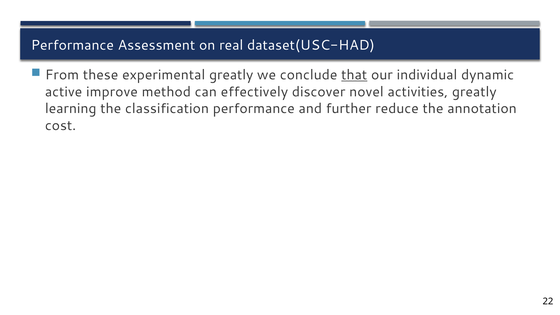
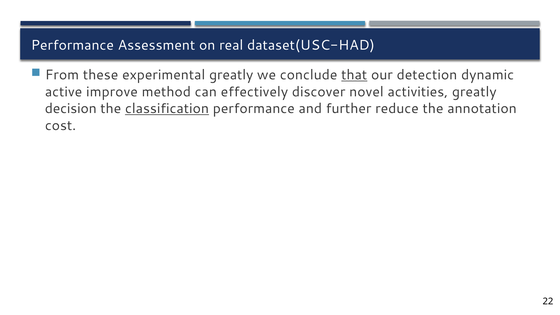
individual: individual -> detection
learning: learning -> decision
classification underline: none -> present
